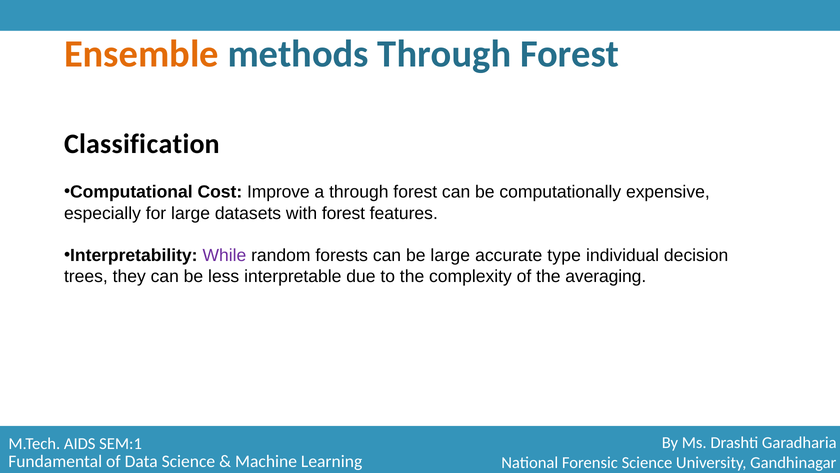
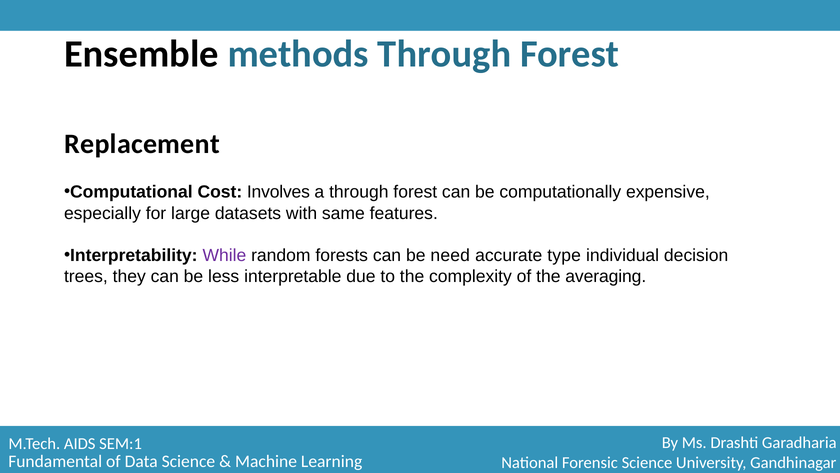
Ensemble colour: orange -> black
Classification: Classification -> Replacement
Improve: Improve -> Involves
with forest: forest -> same
be large: large -> need
